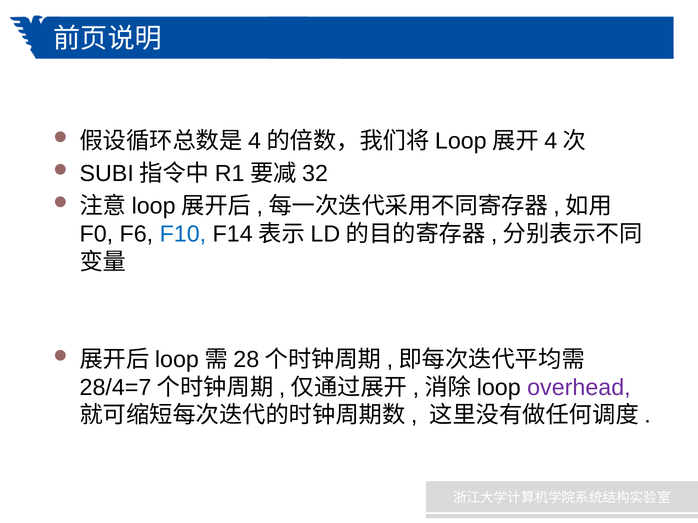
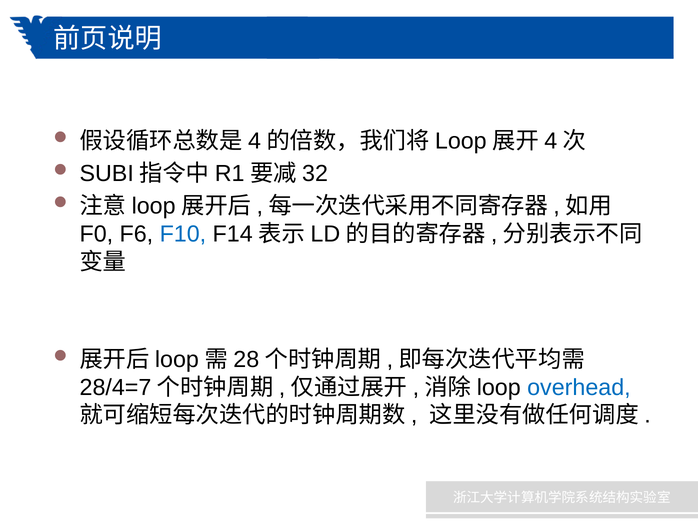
overhead colour: purple -> blue
